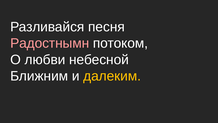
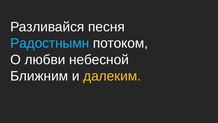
Радостнымн colour: pink -> light blue
